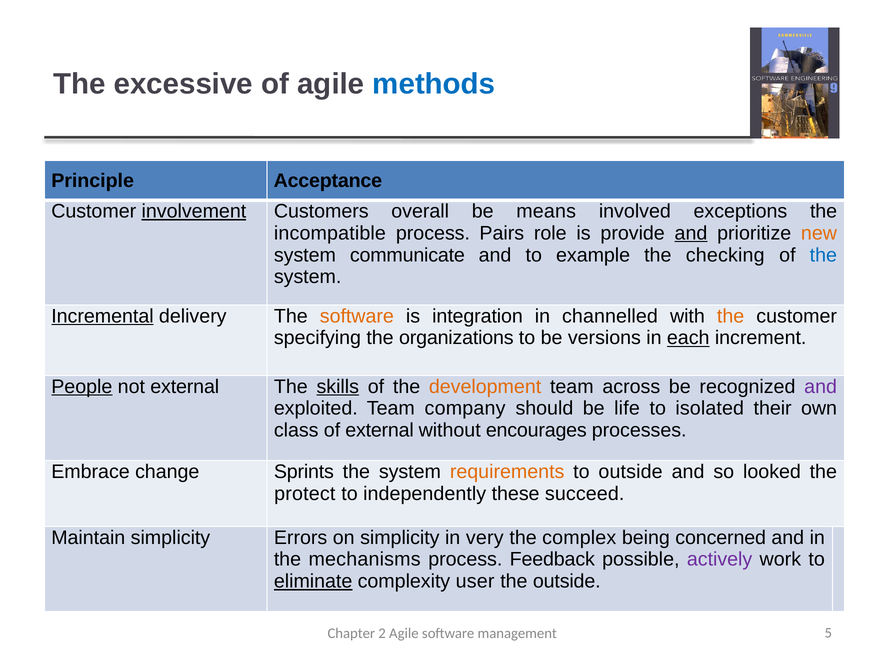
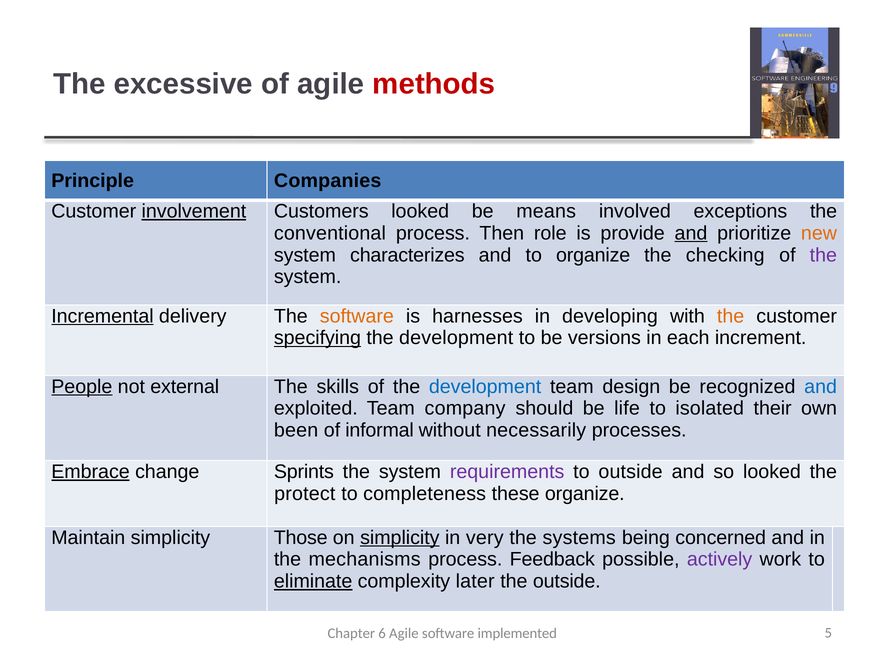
methods colour: blue -> red
Acceptance: Acceptance -> Companies
Customers overall: overall -> looked
incompatible: incompatible -> conventional
Pairs: Pairs -> Then
communicate: communicate -> characterizes
to example: example -> organize
the at (823, 255) colour: blue -> purple
integration: integration -> harnesses
channelled: channelled -> developing
specifying underline: none -> present
organizations at (456, 338): organizations -> development
each underline: present -> none
skills underline: present -> none
development at (485, 387) colour: orange -> blue
across: across -> design
and at (821, 387) colour: purple -> blue
class: class -> been
of external: external -> informal
encourages: encourages -> necessarily
Embrace underline: none -> present
requirements colour: orange -> purple
independently: independently -> completeness
these succeed: succeed -> organize
Errors: Errors -> Those
simplicity at (400, 538) underline: none -> present
complex: complex -> systems
user: user -> later
2: 2 -> 6
management: management -> implemented
